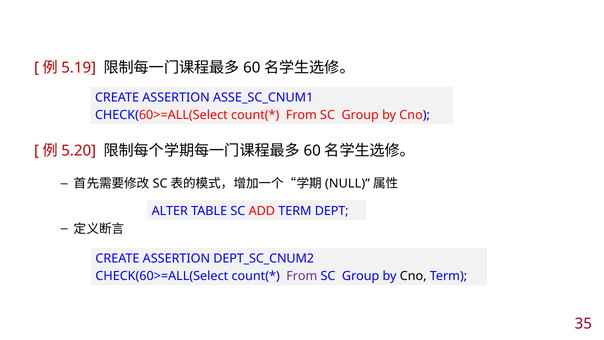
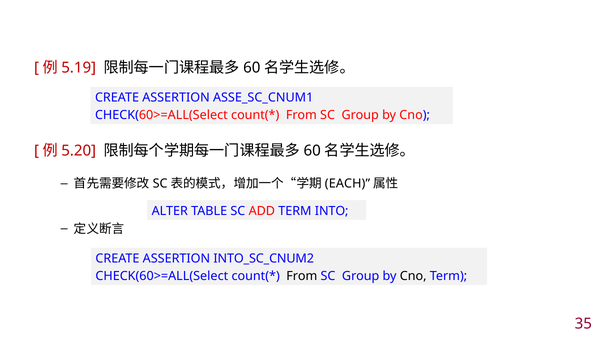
NULL: NULL -> EACH
DEPT: DEPT -> INTO
DEPT_SC_CNUM2: DEPT_SC_CNUM2 -> INTO_SC_CNUM2
From at (302, 276) colour: purple -> black
